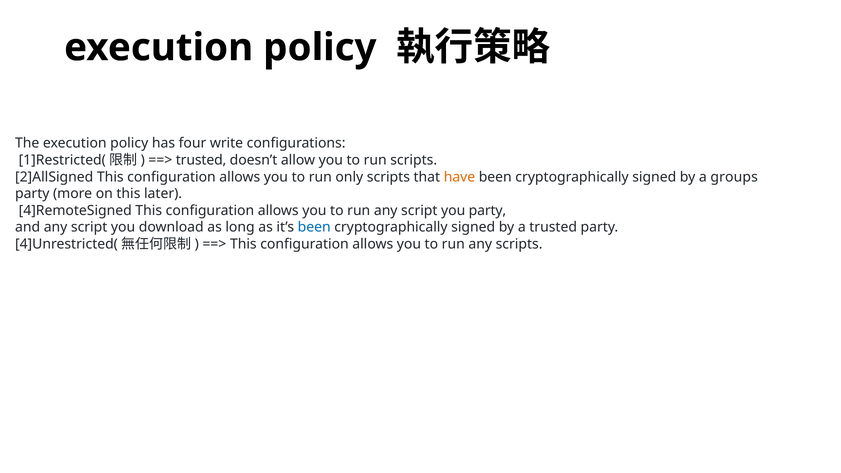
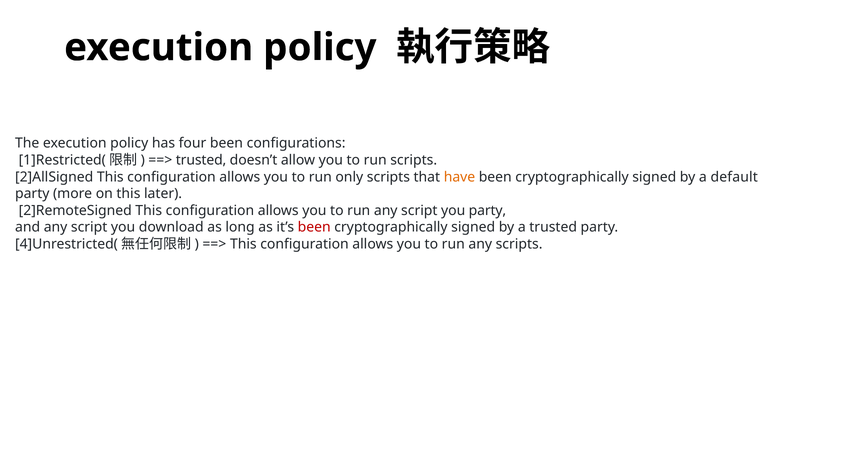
four write: write -> been
groups: groups -> default
4]RemoteSigned: 4]RemoteSigned -> 2]RemoteSigned
been at (314, 227) colour: blue -> red
